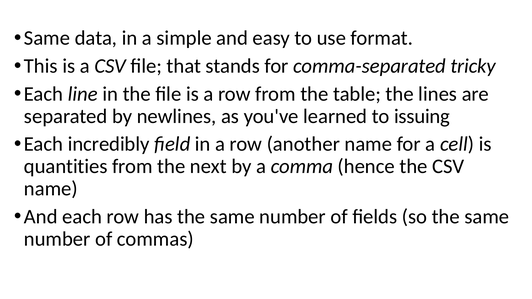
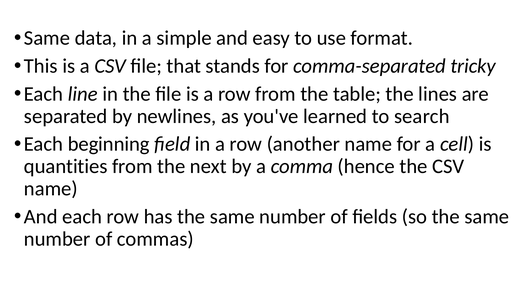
issuing: issuing -> search
incredibly: incredibly -> beginning
